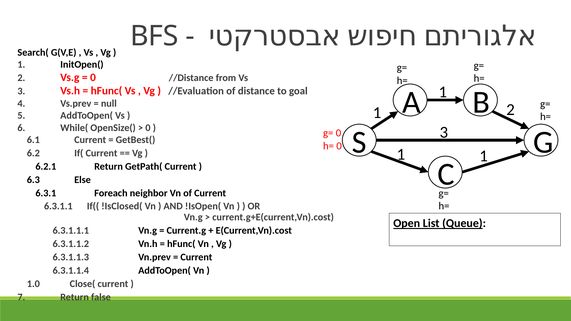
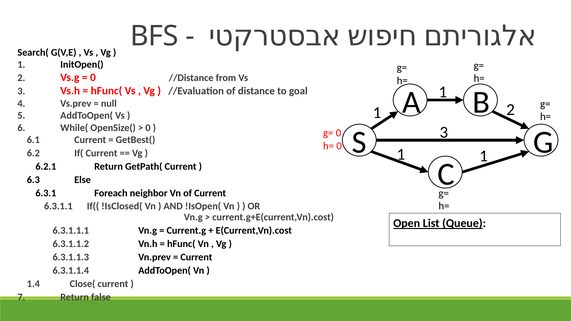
1.0: 1.0 -> 1.4
